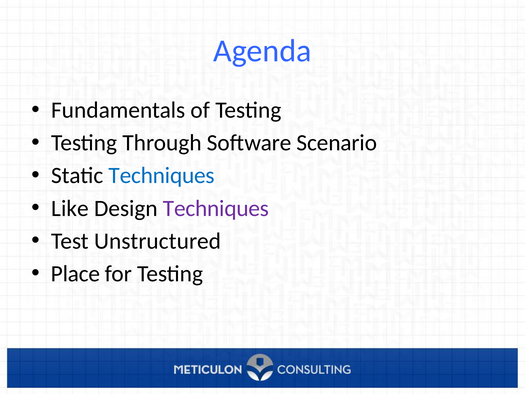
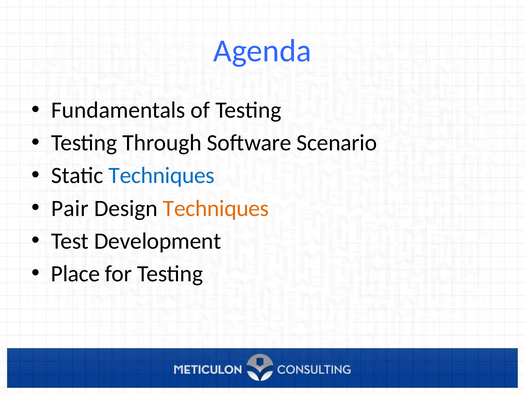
Like: Like -> Pair
Techniques at (216, 208) colour: purple -> orange
Unstructured: Unstructured -> Development
